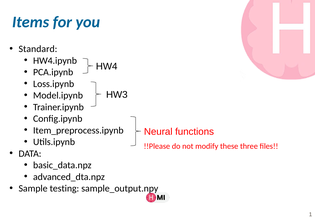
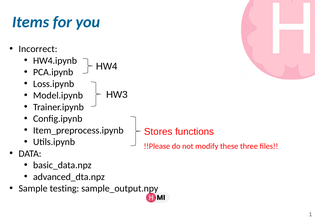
Standard: Standard -> Incorrect
Neural: Neural -> Stores
